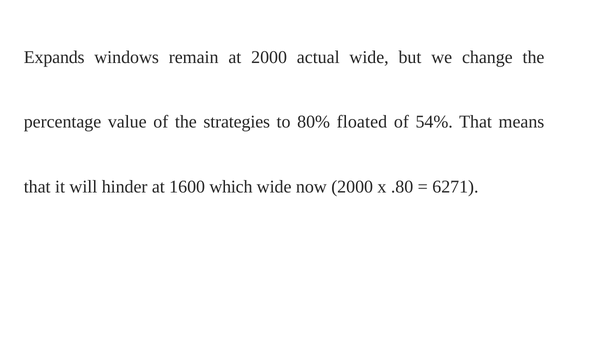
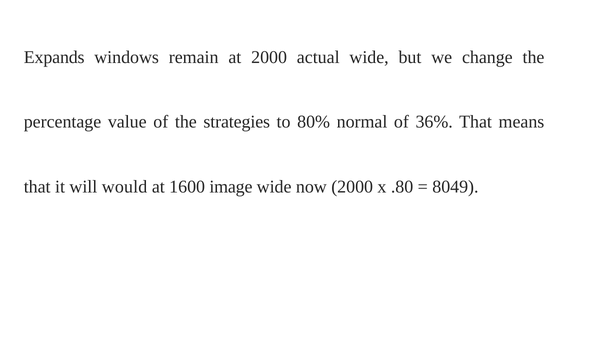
floated: floated -> normal
54%: 54% -> 36%
hinder: hinder -> would
which: which -> image
6271: 6271 -> 8049
